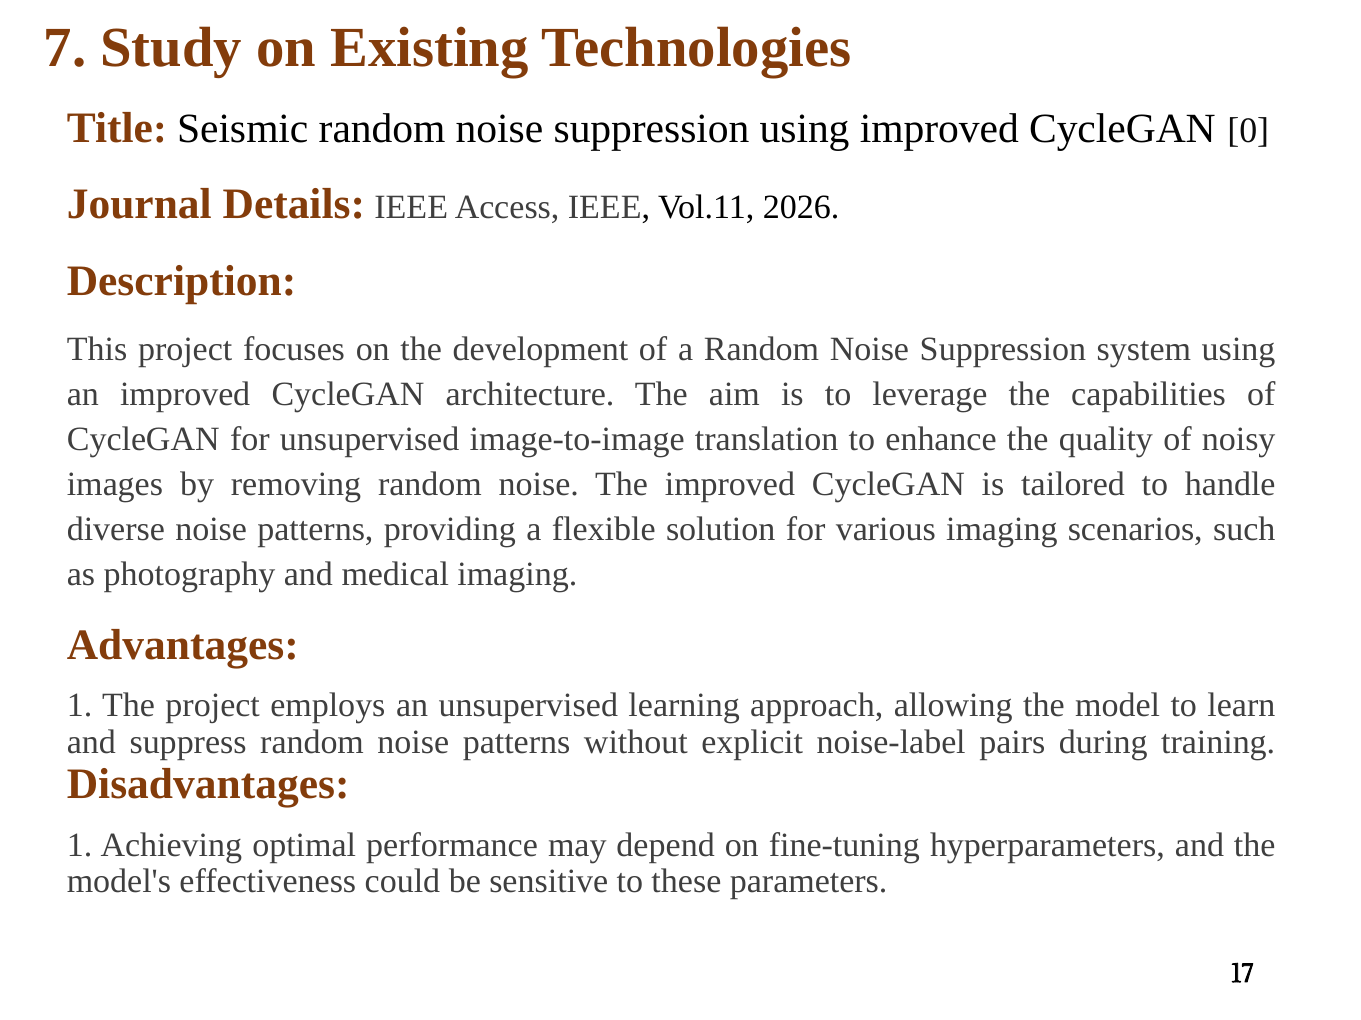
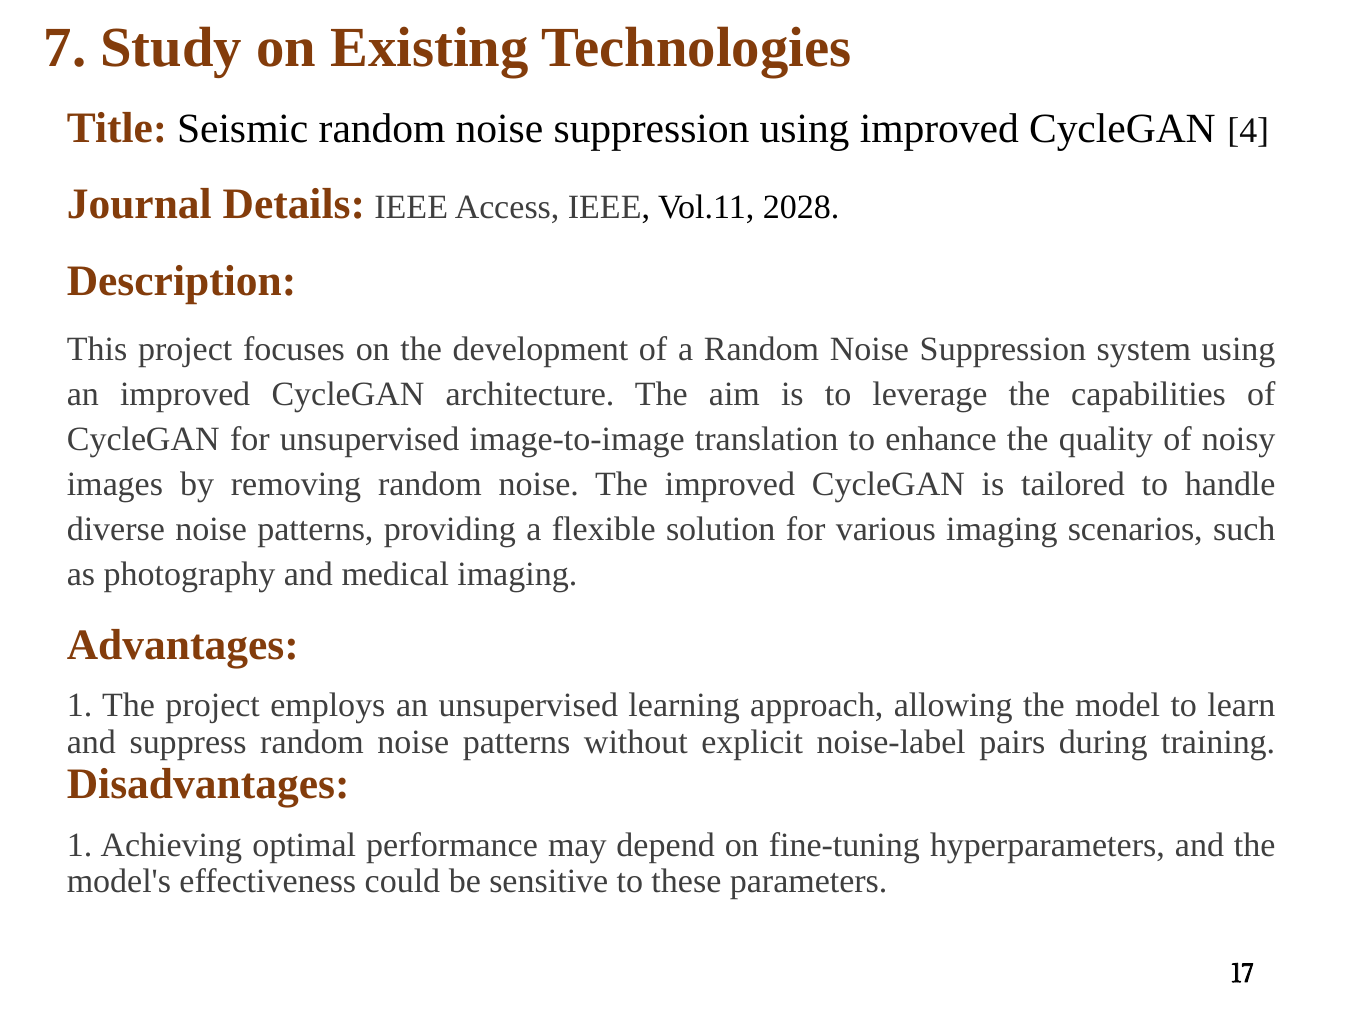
0: 0 -> 4
2026: 2026 -> 2028
